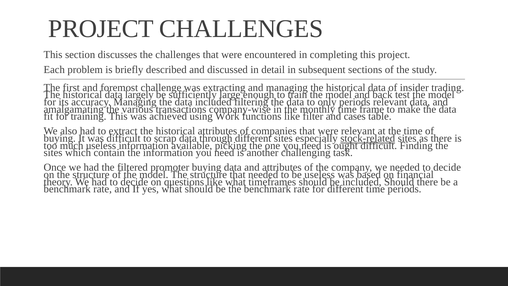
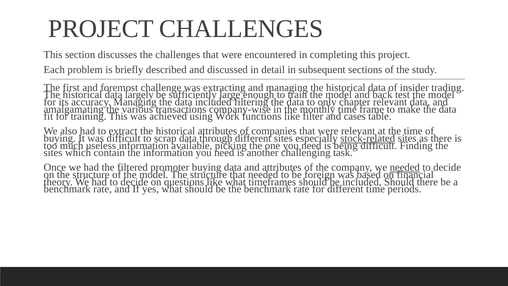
only periods: periods -> chapter
ought: ought -> being
needed at (405, 167) underline: none -> present
be useless: useless -> foreign
